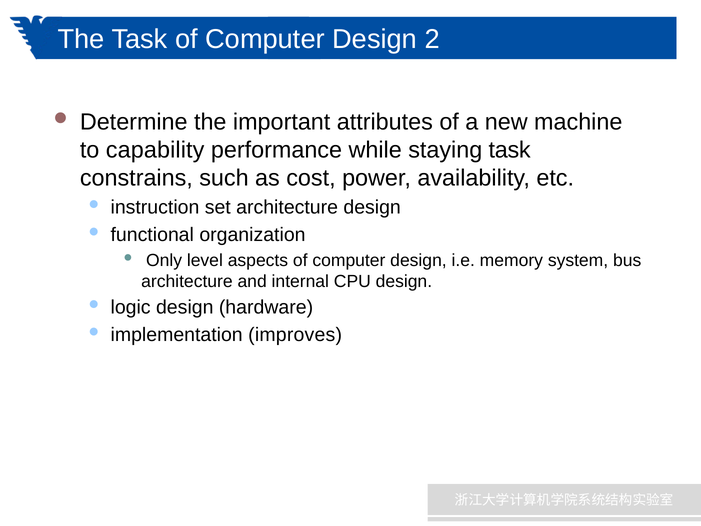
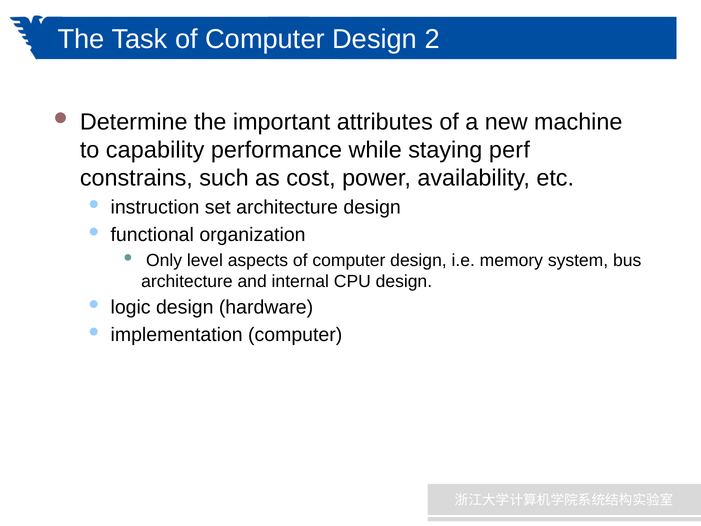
staying task: task -> perf
implementation improves: improves -> computer
